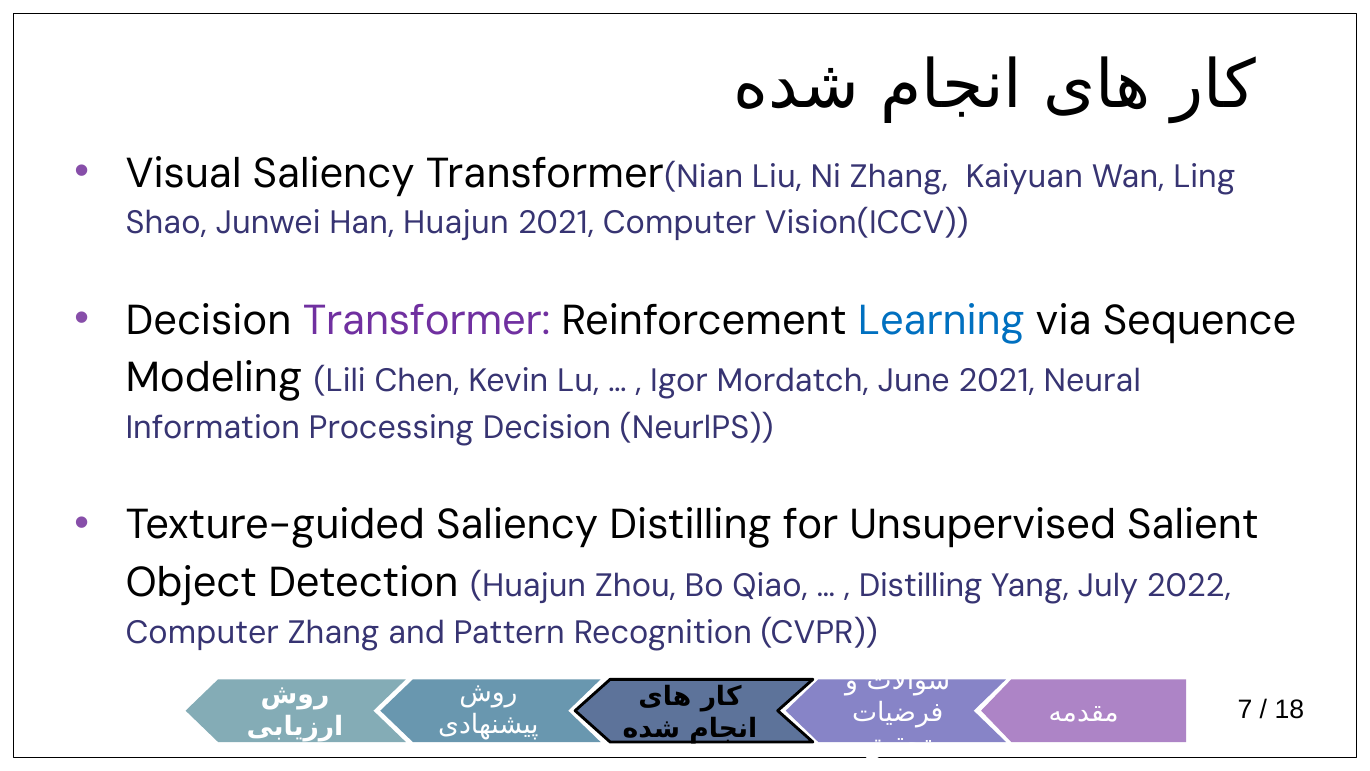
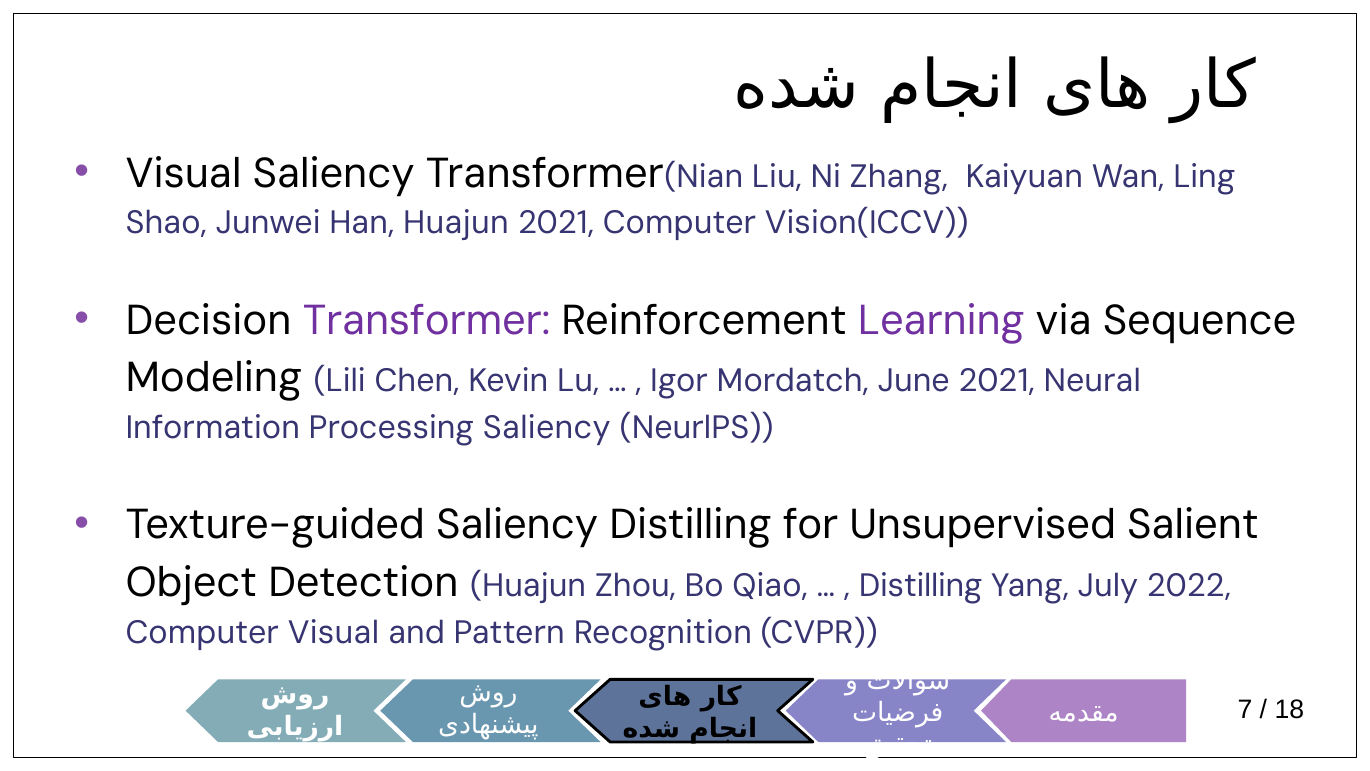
Learning colour: blue -> purple
Processing Decision: Decision -> Saliency
Computer Zhang: Zhang -> Visual
